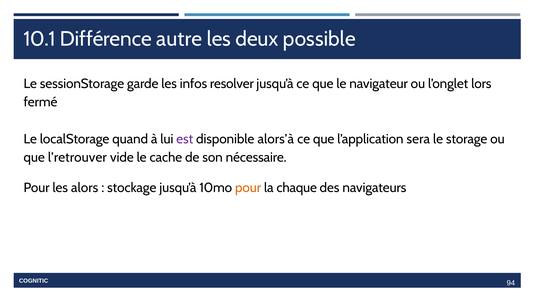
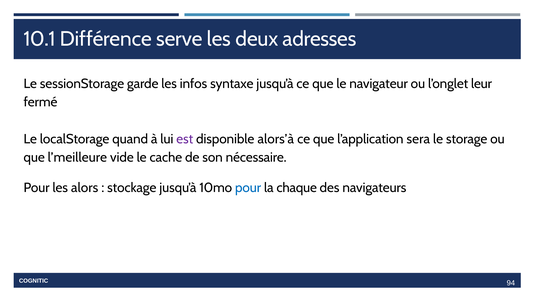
autre: autre -> serve
possible: possible -> adresses
resolver: resolver -> syntaxe
lors: lors -> leur
l’retrouver: l’retrouver -> l’meilleure
pour at (248, 188) colour: orange -> blue
